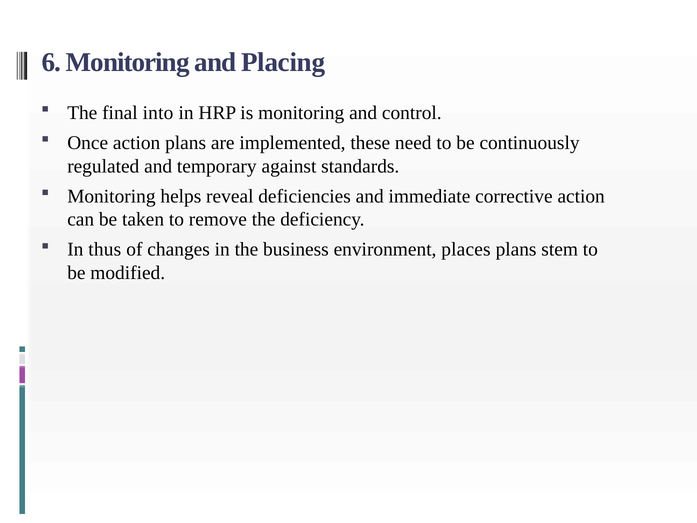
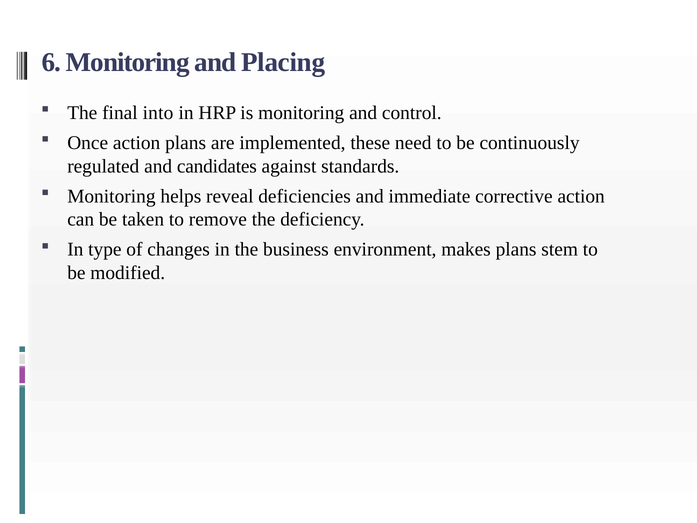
temporary: temporary -> candidates
thus: thus -> type
places: places -> makes
